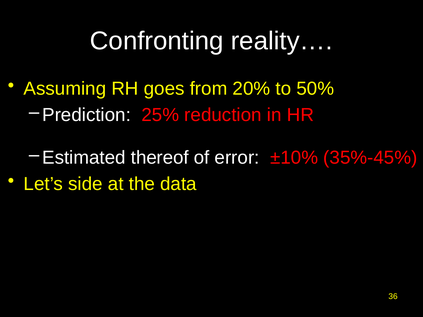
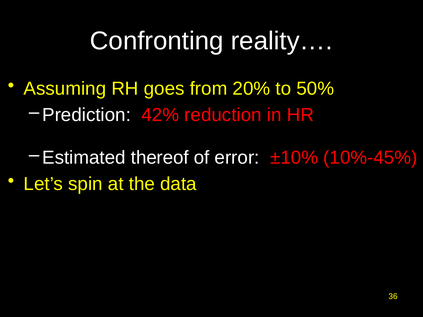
25%: 25% -> 42%
35%-45%: 35%-45% -> 10%-45%
side: side -> spin
